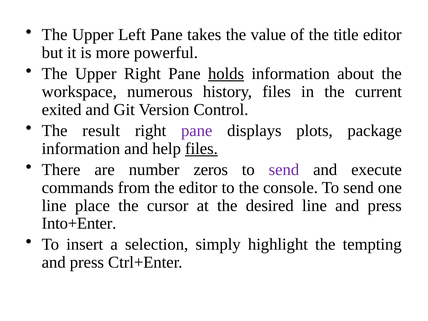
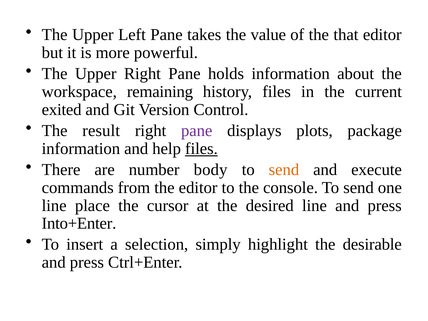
title: title -> that
holds underline: present -> none
numerous: numerous -> remaining
zeros: zeros -> body
send at (284, 170) colour: purple -> orange
tempting: tempting -> desirable
